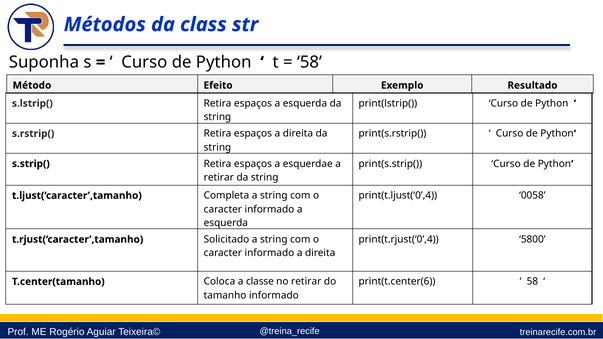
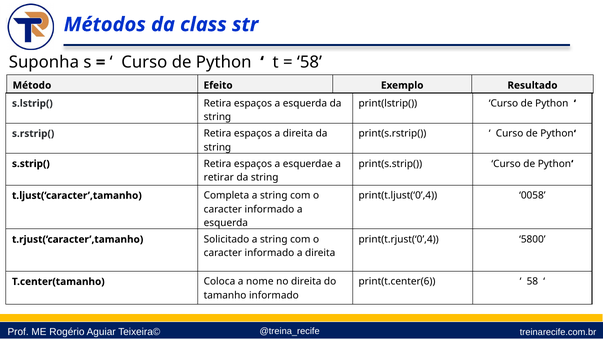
classe: classe -> nome
no retirar: retirar -> direita
